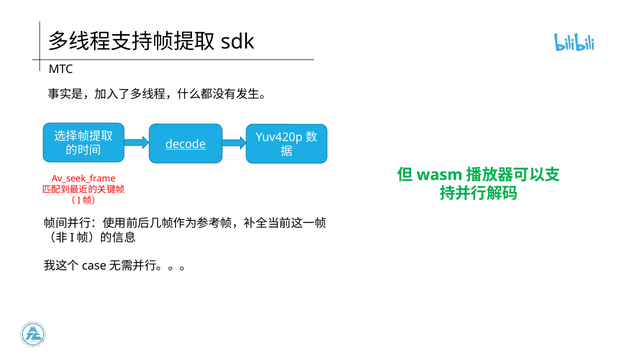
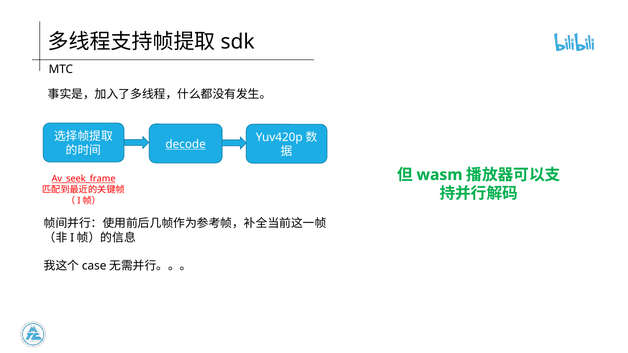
Av_seek_frame underline: none -> present
